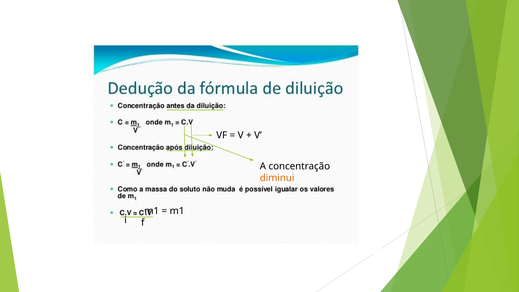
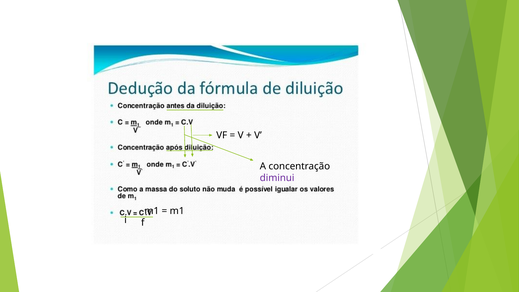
diminui colour: orange -> purple
